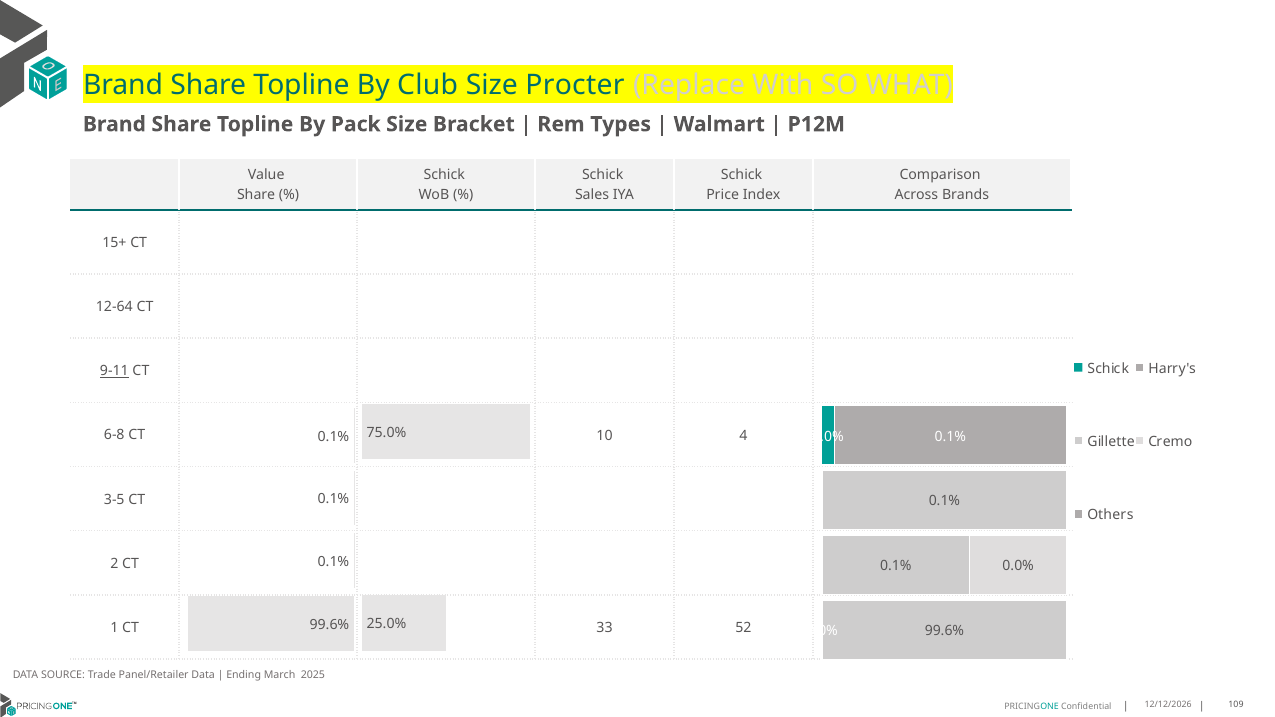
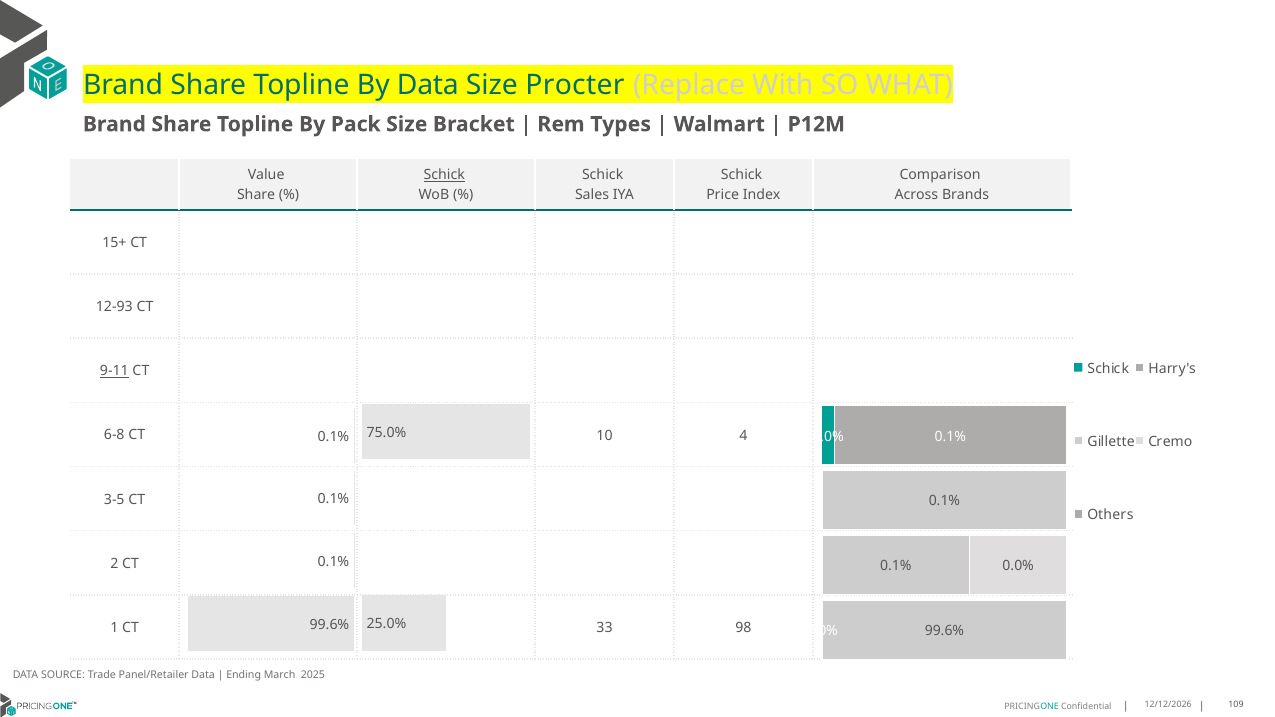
By Club: Club -> Data
Schick at (444, 175) underline: none -> present
12-64: 12-64 -> 12-93
52: 52 -> 98
